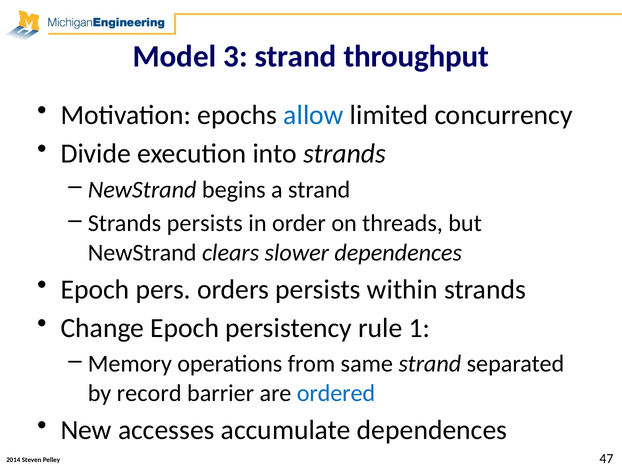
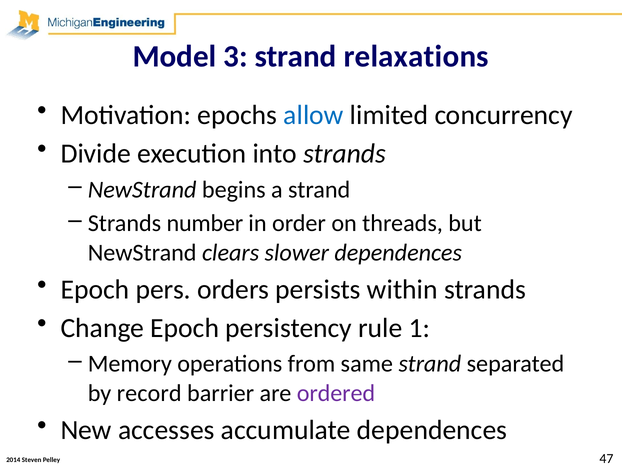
throughput: throughput -> relaxations
Strands persists: persists -> number
ordered colour: blue -> purple
